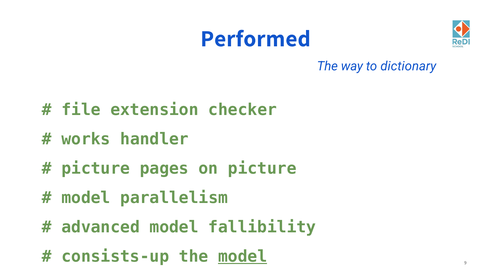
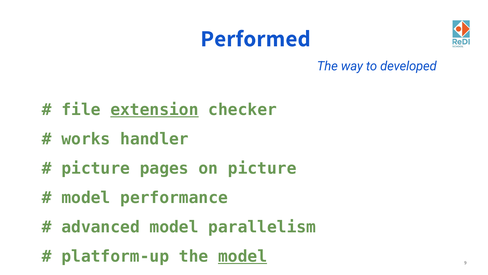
dictionary: dictionary -> developed
extension underline: none -> present
parallelism: parallelism -> performance
fallibility: fallibility -> parallelism
consists-up: consists-up -> platform-up
